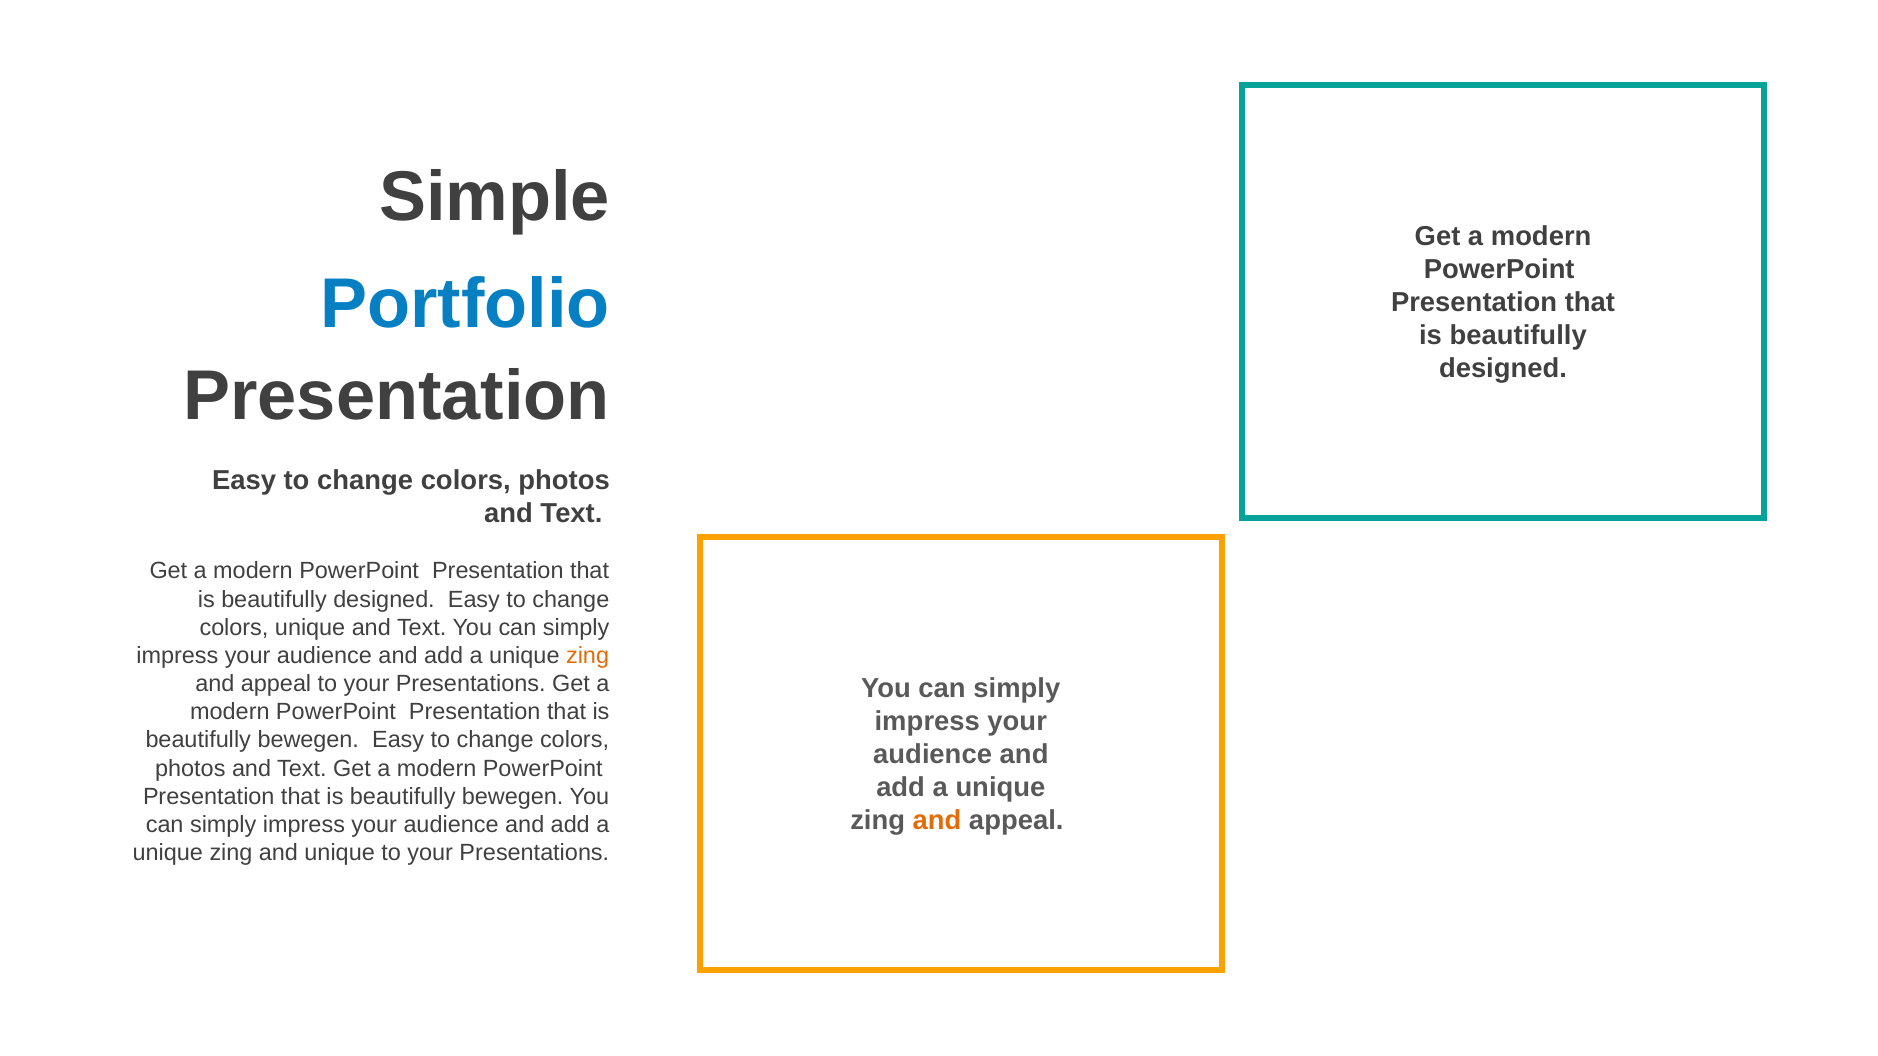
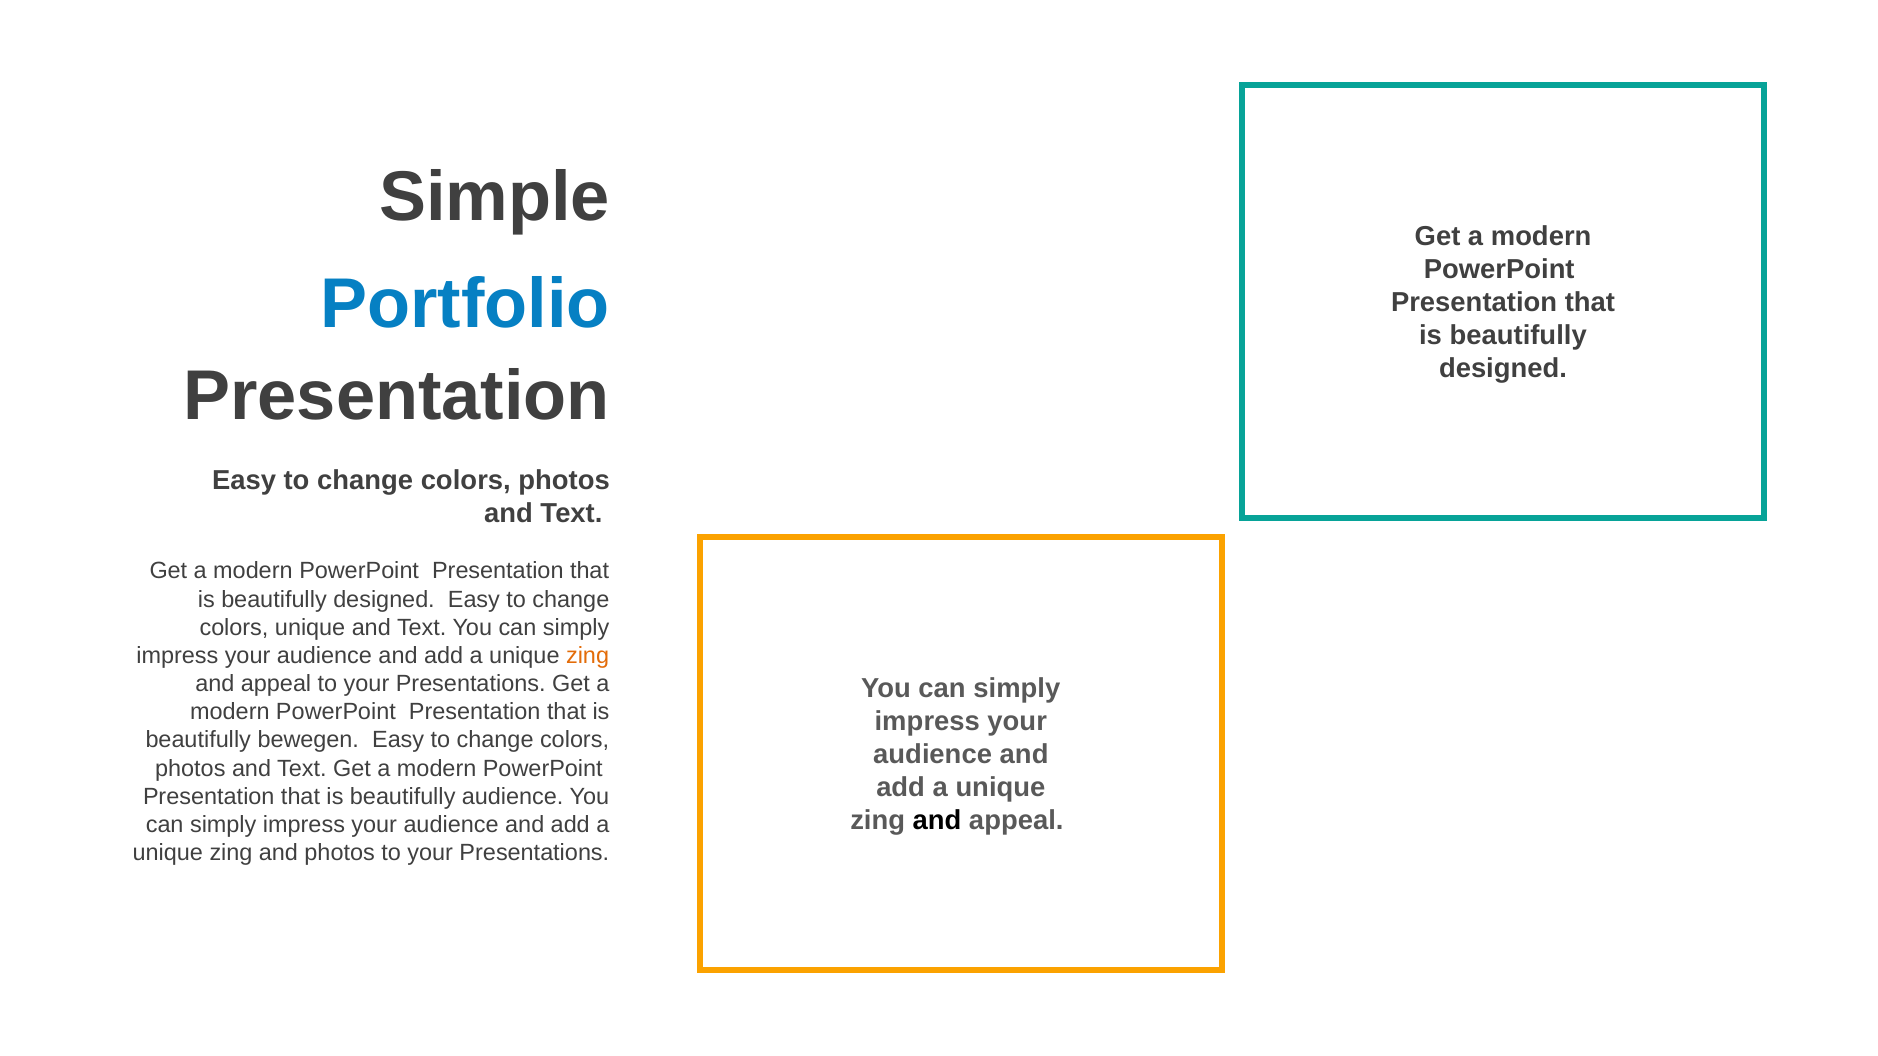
bewegen at (513, 797): bewegen -> audience
and at (937, 820) colour: orange -> black
and unique: unique -> photos
